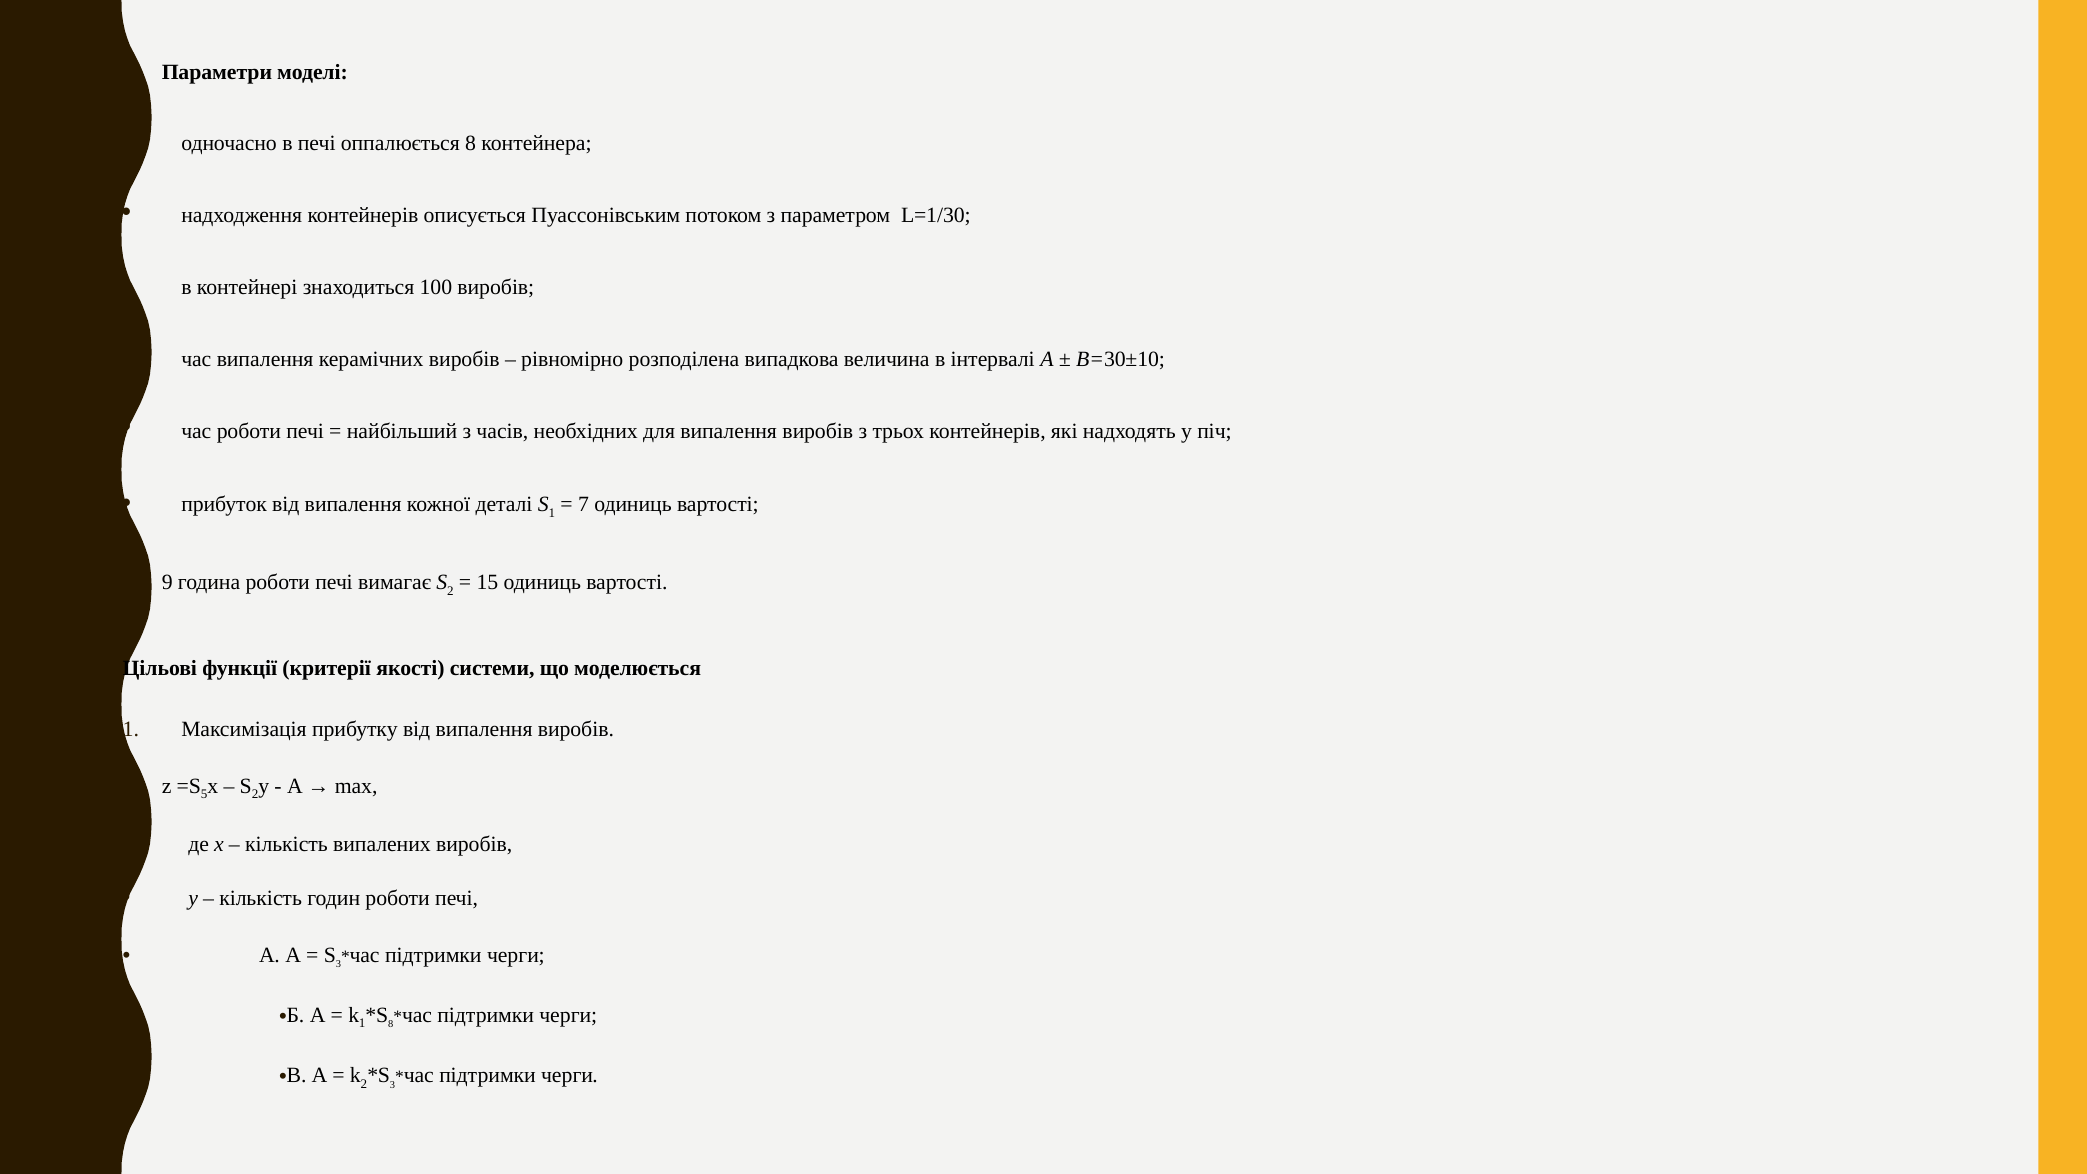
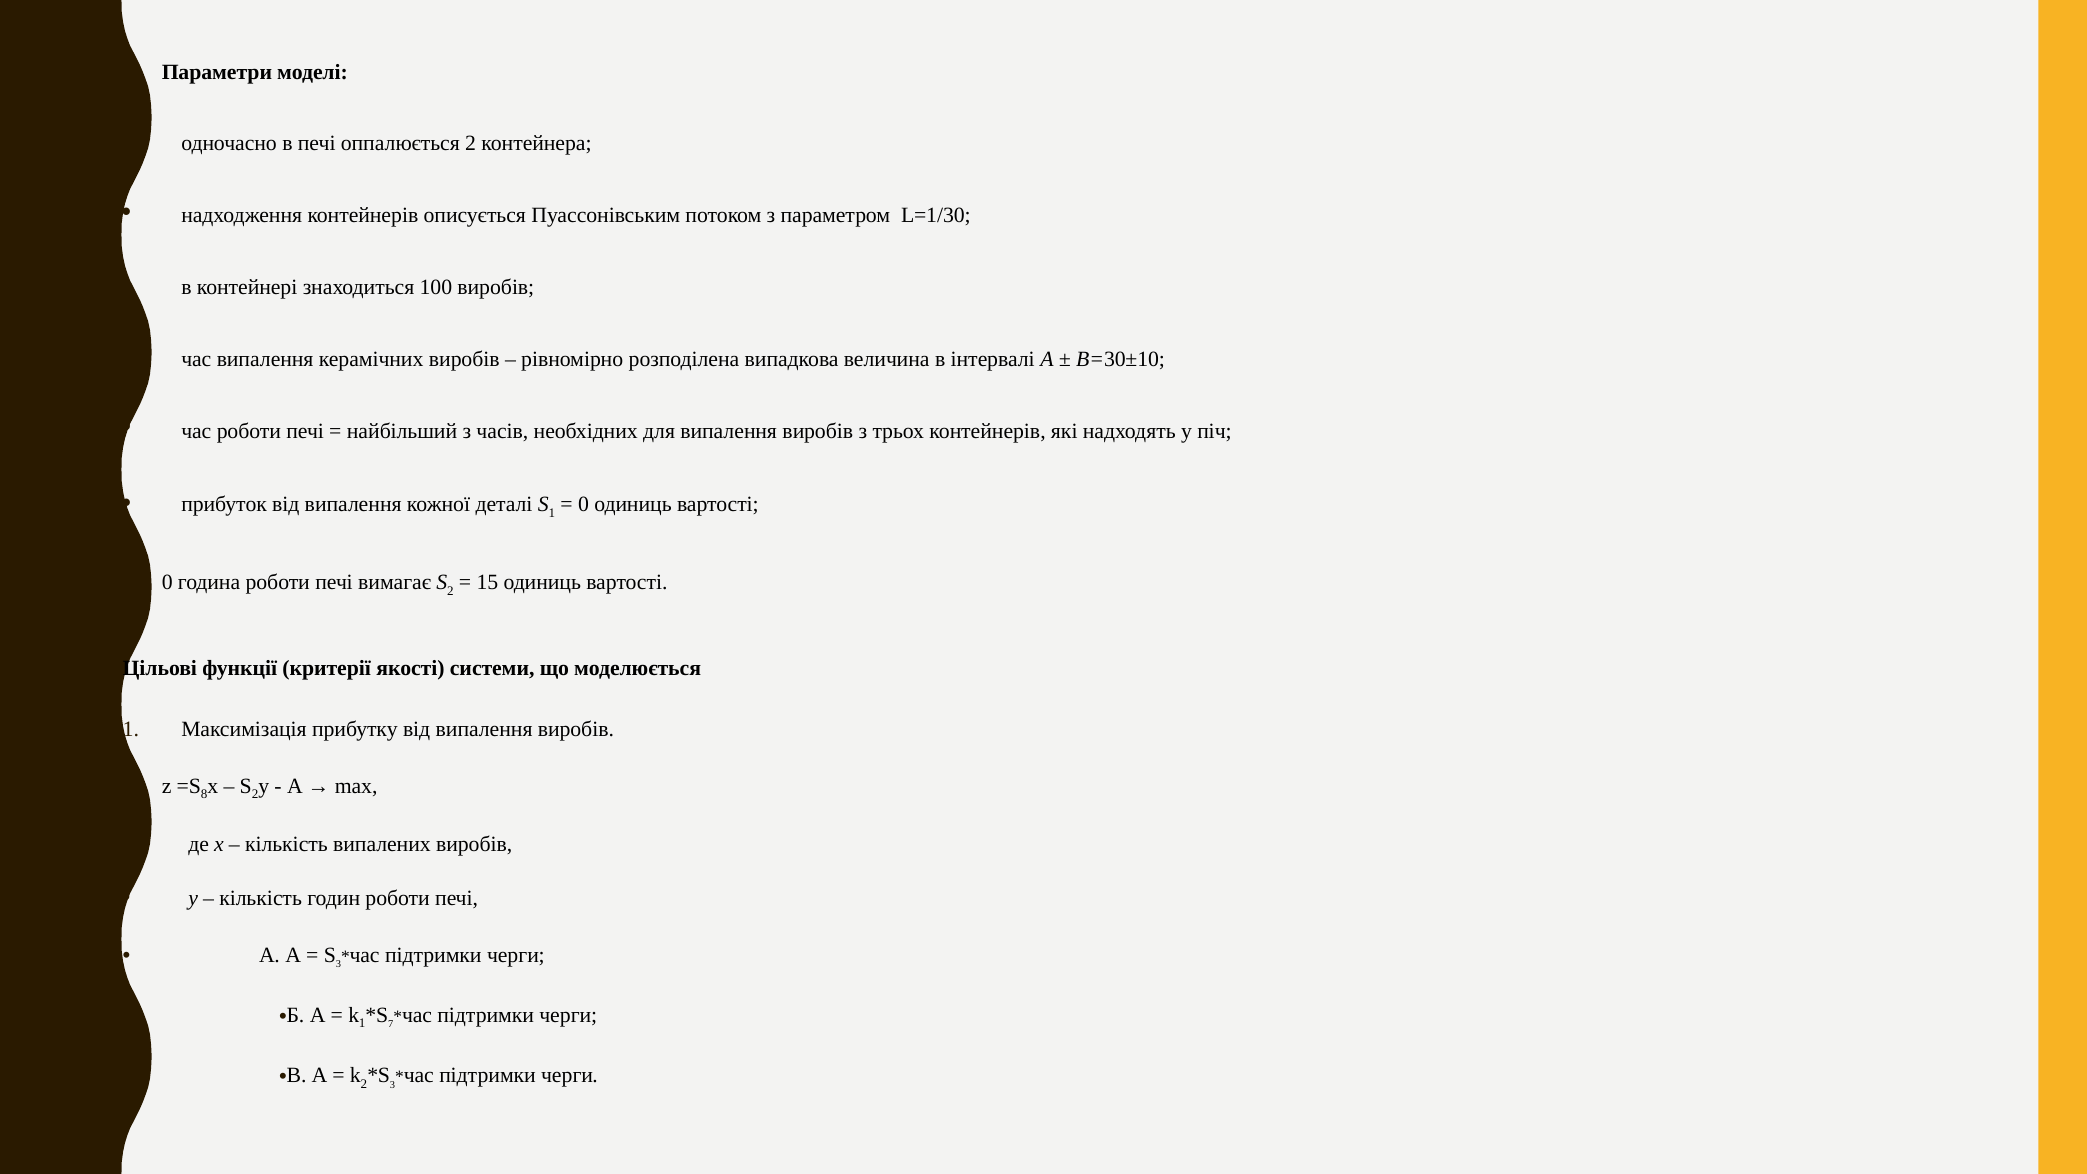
оппалюється 8: 8 -> 2
7 at (584, 505): 7 -> 0
9 at (167, 582): 9 -> 0
5: 5 -> 8
8 at (391, 1024): 8 -> 7
